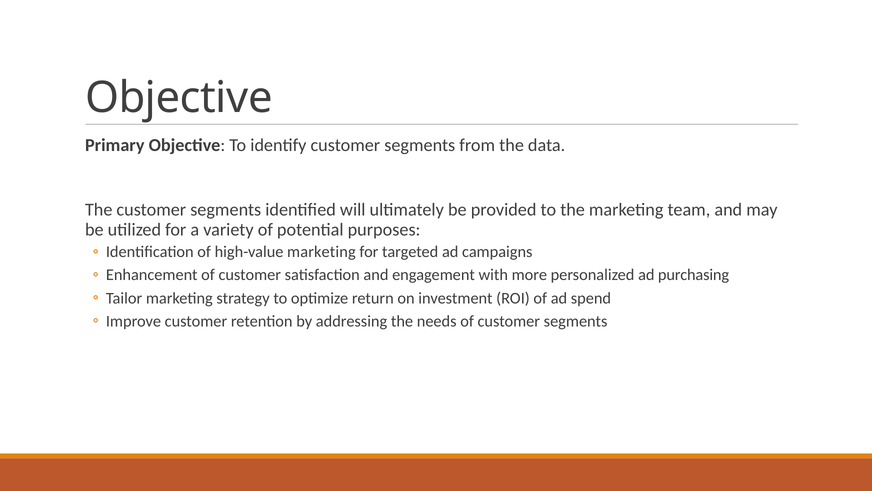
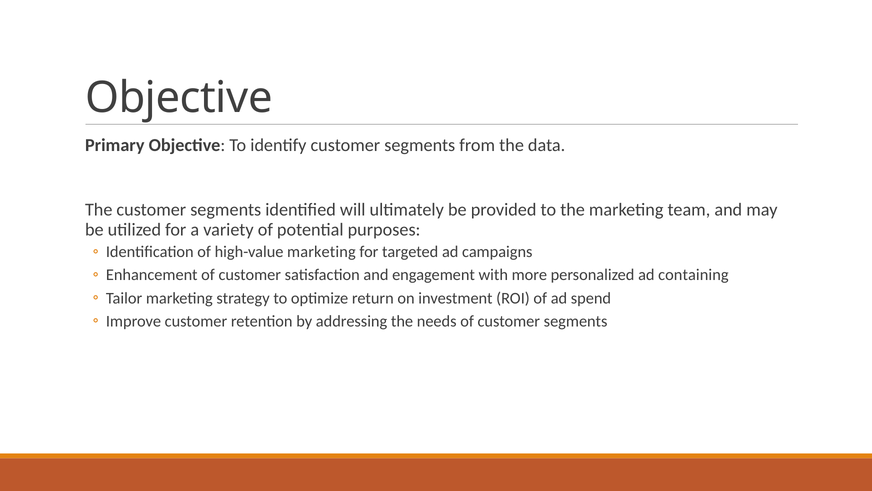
purchasing: purchasing -> containing
